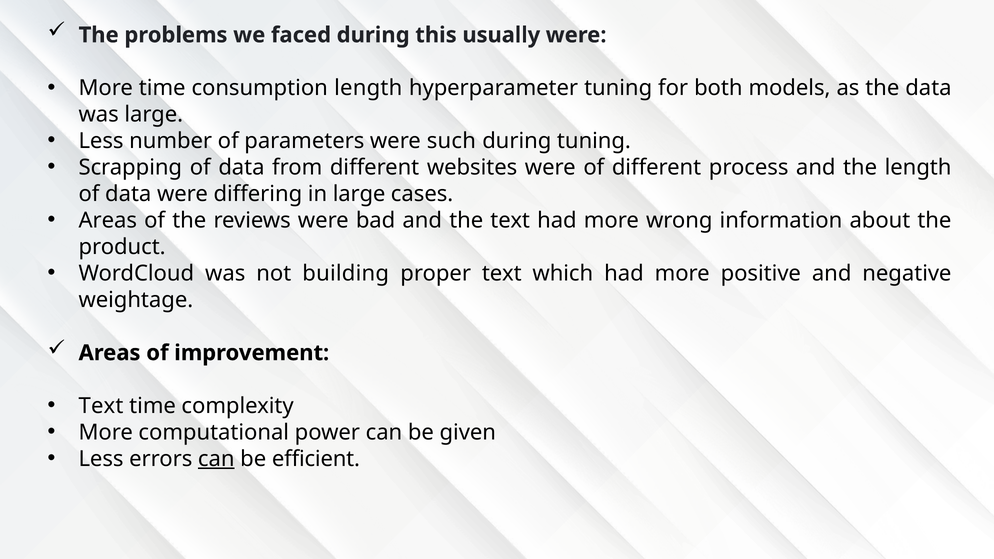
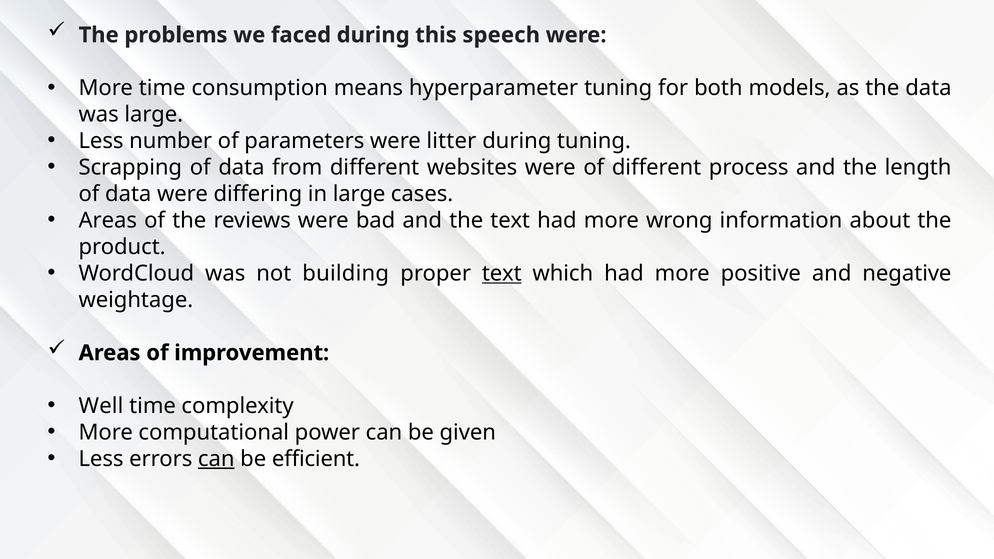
usually: usually -> speech
consumption length: length -> means
such: such -> litter
text at (502, 274) underline: none -> present
Text at (101, 406): Text -> Well
